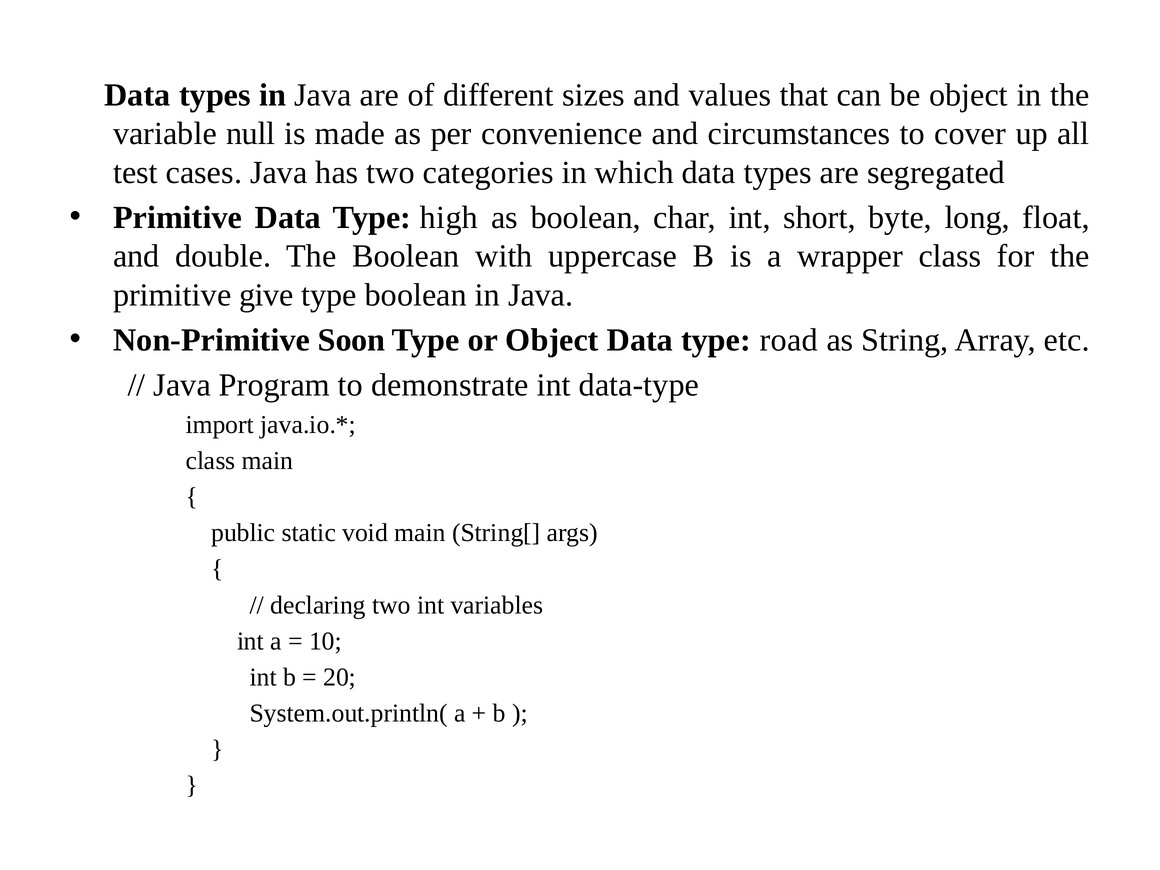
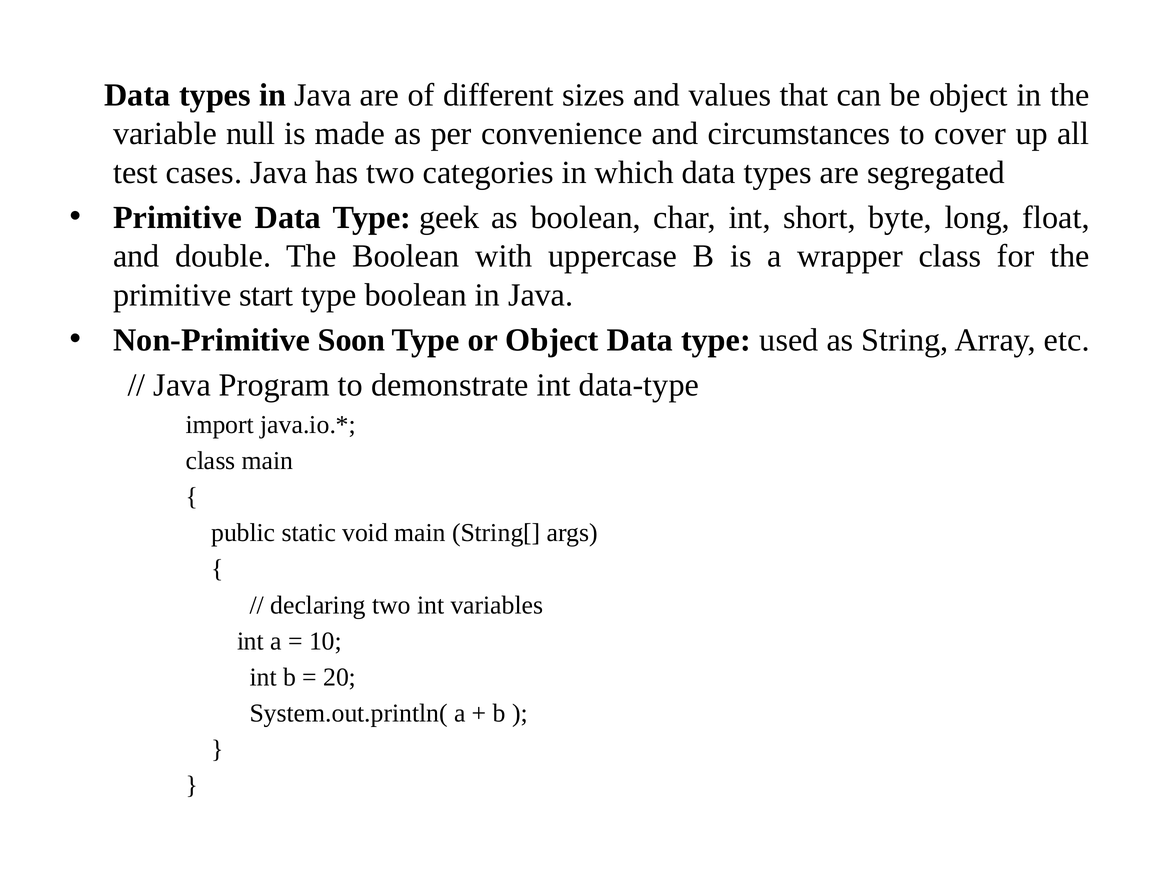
high: high -> geek
give: give -> start
road: road -> used
